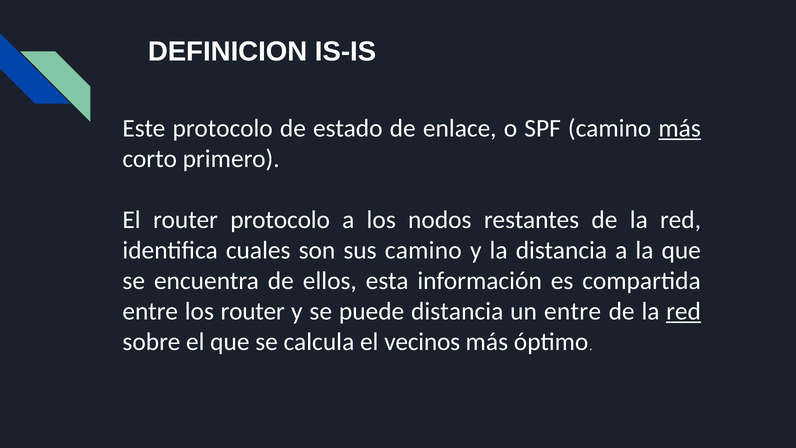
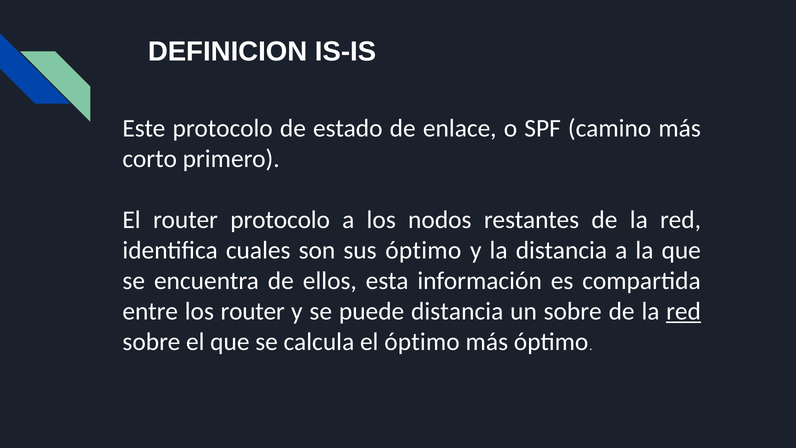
más at (680, 128) underline: present -> none
sus camino: camino -> óptimo
un entre: entre -> sobre
el vecinos: vecinos -> óptimo
